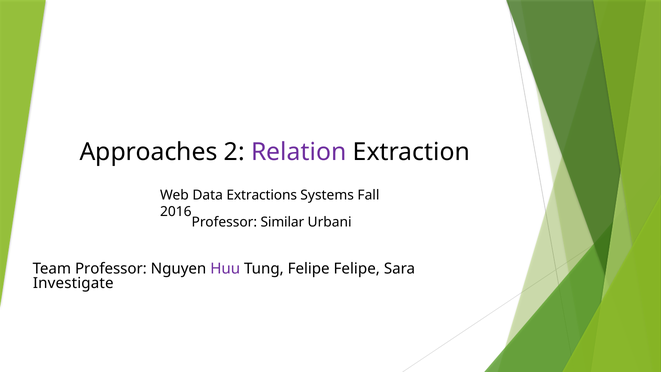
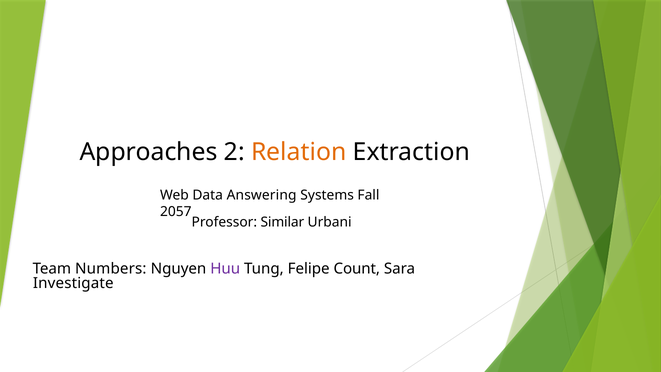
Relation colour: purple -> orange
Extractions: Extractions -> Answering
2016: 2016 -> 2057
Team Professor: Professor -> Numbers
Felipe Felipe: Felipe -> Count
